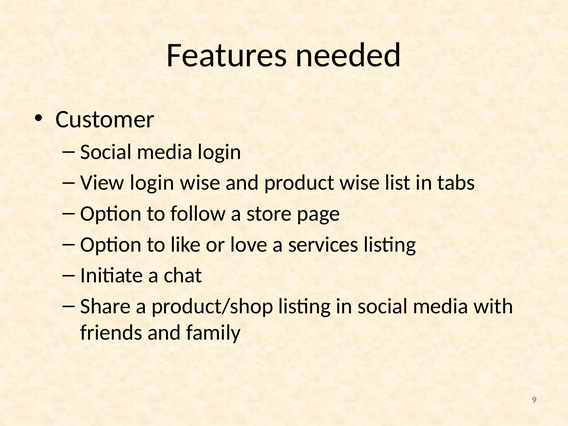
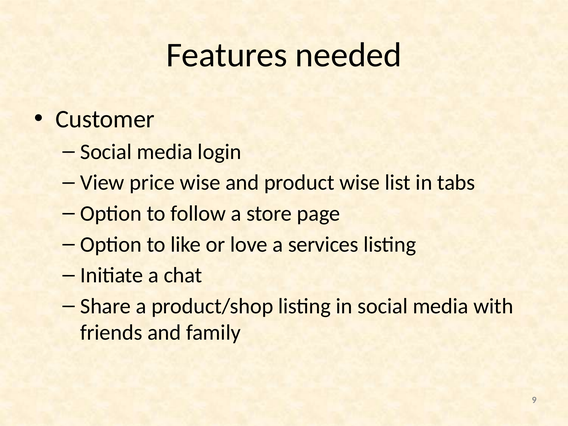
View login: login -> price
